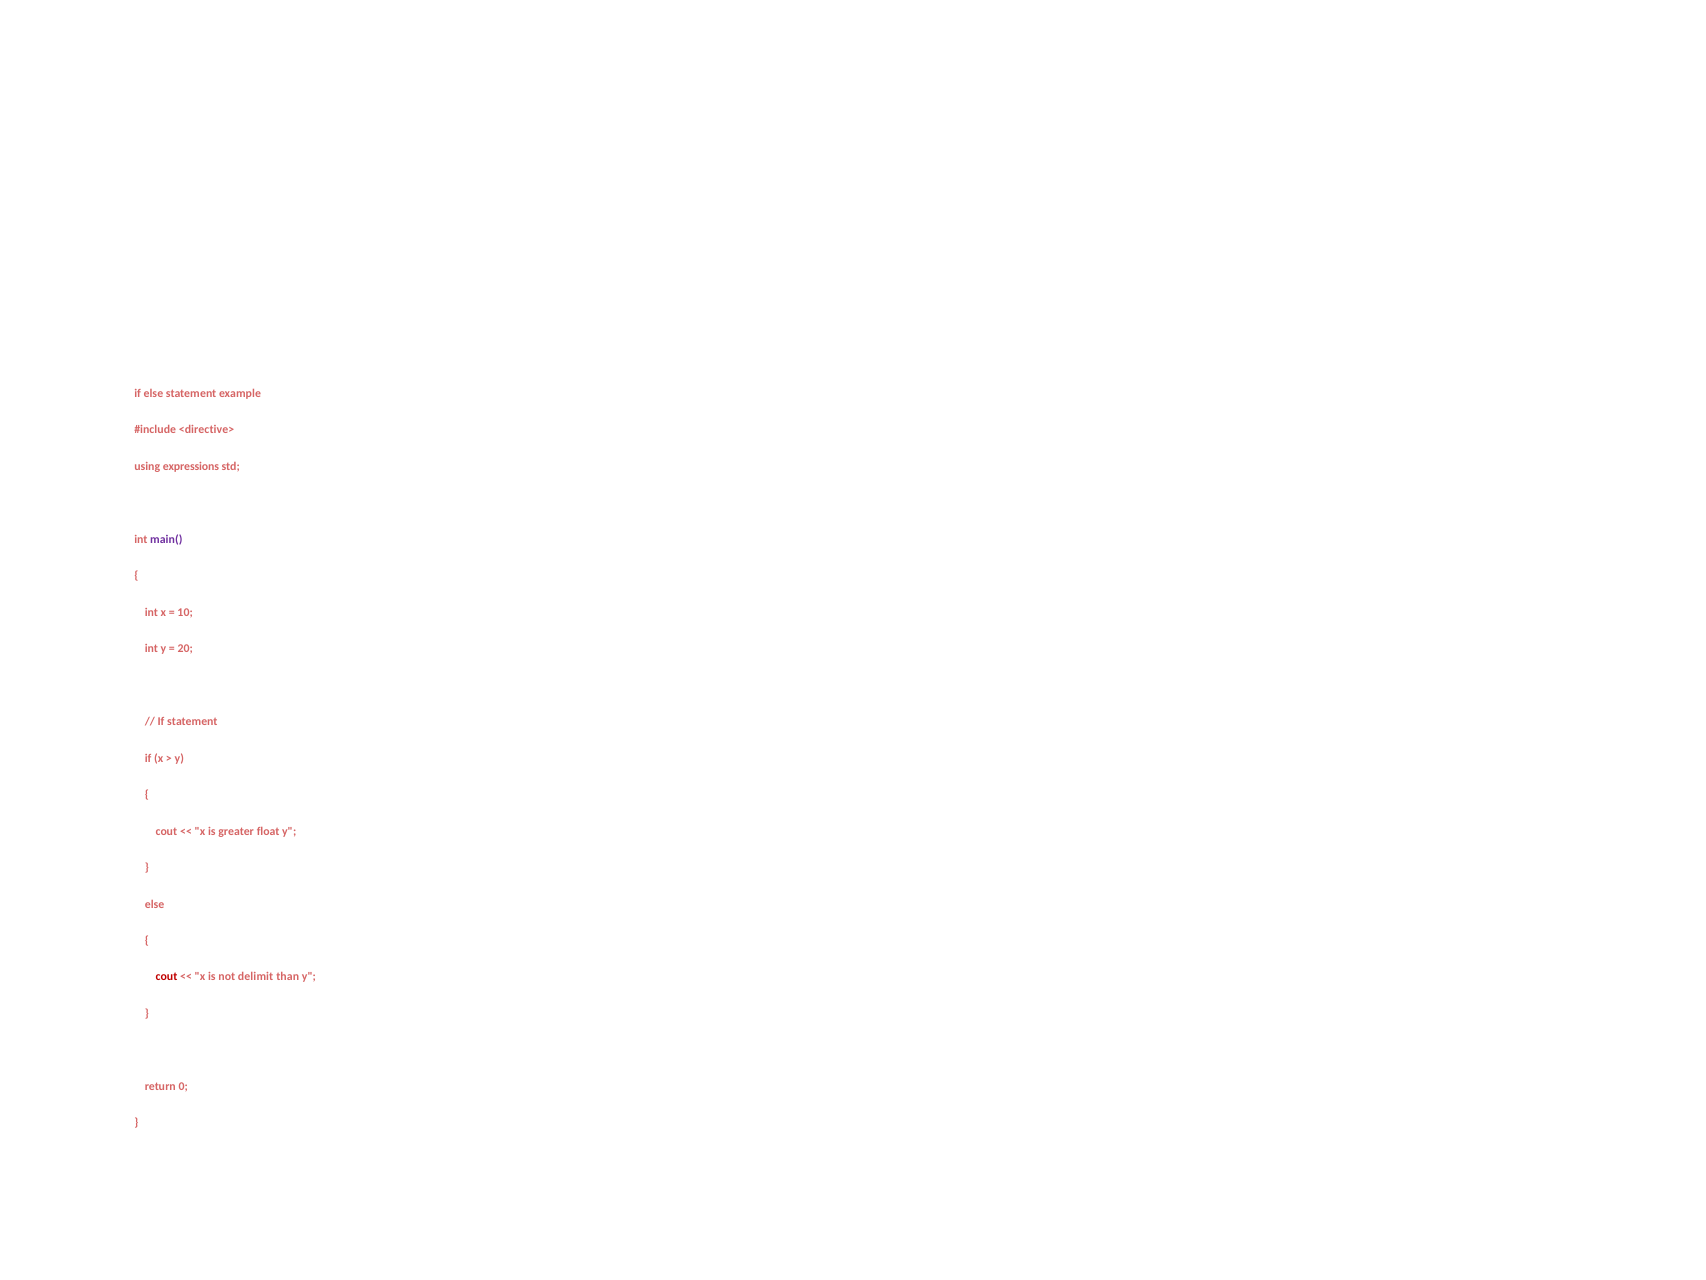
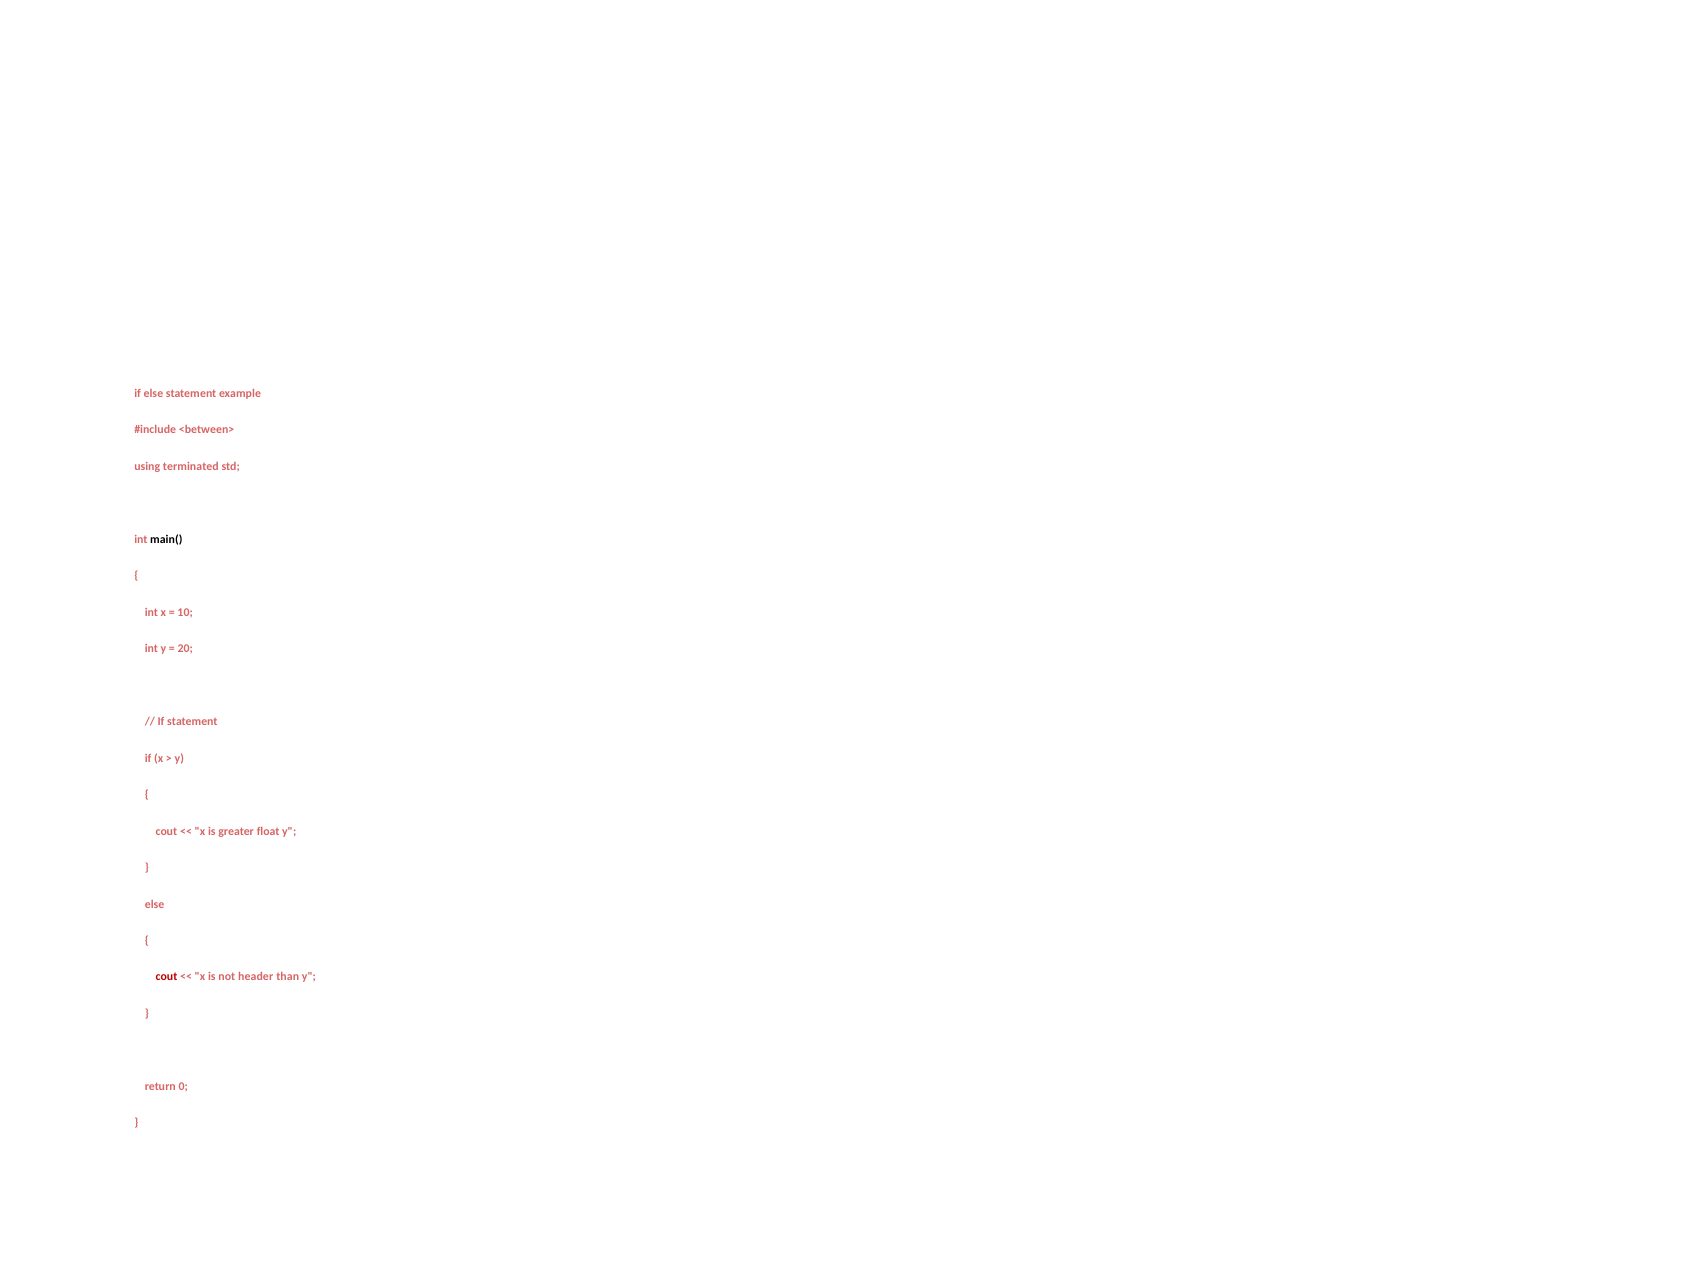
<directive>: <directive> -> <between>
expressions: expressions -> terminated
main( colour: purple -> black
delimit: delimit -> header
